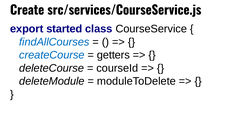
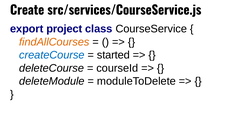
started: started -> project
findAllCourses colour: blue -> orange
getters: getters -> started
